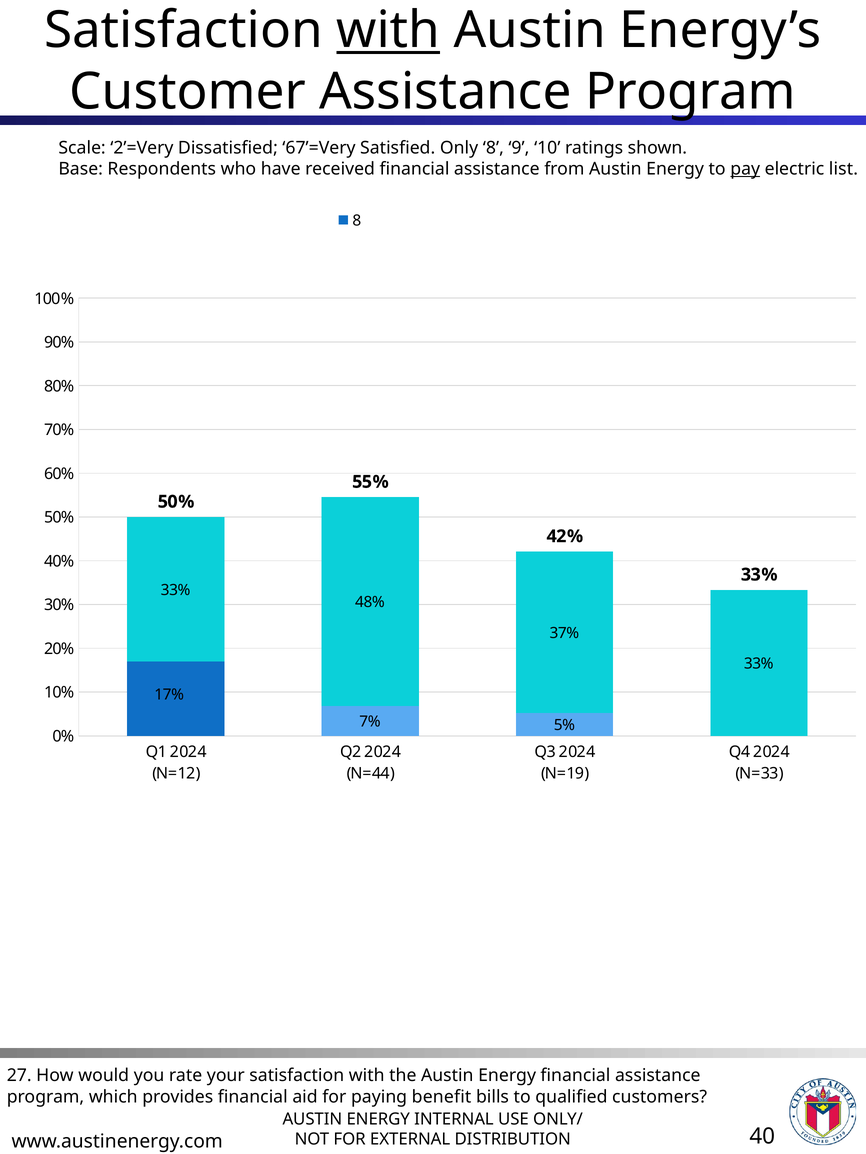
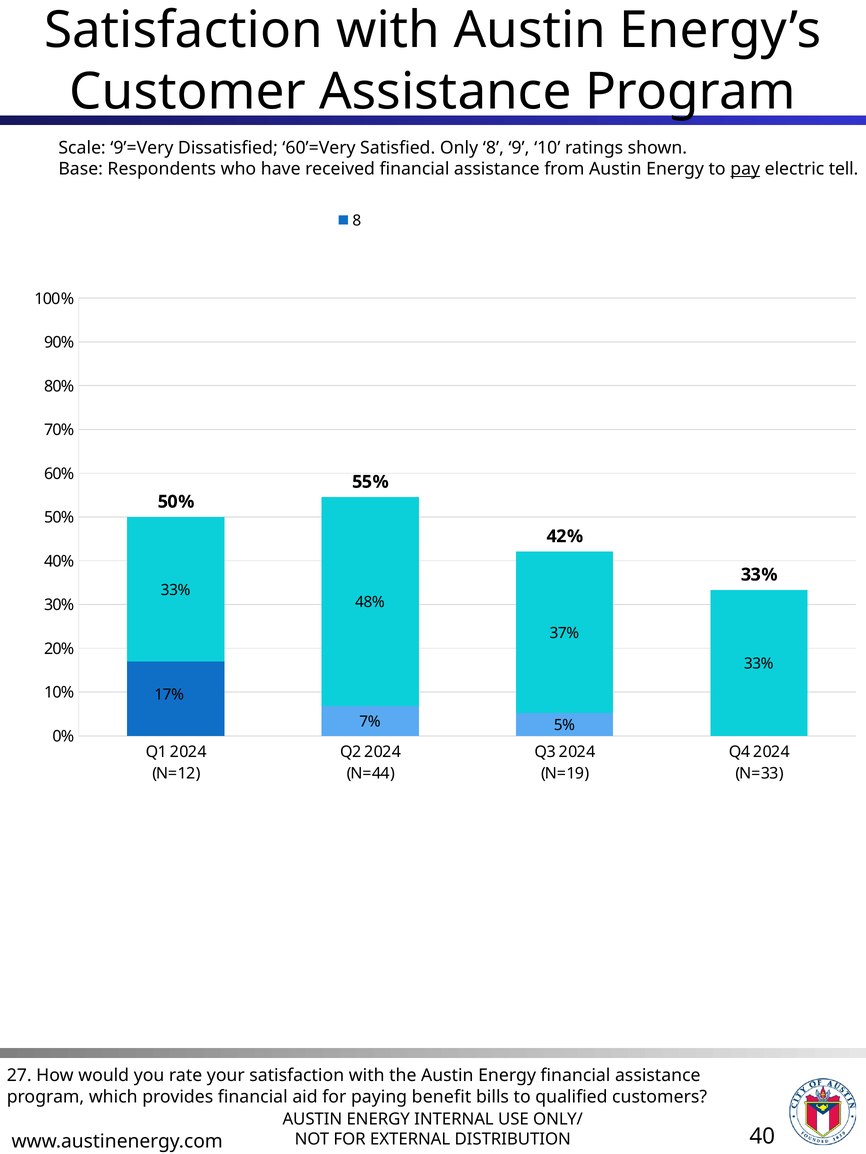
with at (388, 30) underline: present -> none
2’=Very: 2’=Very -> 9’=Very
67’=Very: 67’=Very -> 60’=Very
list: list -> tell
